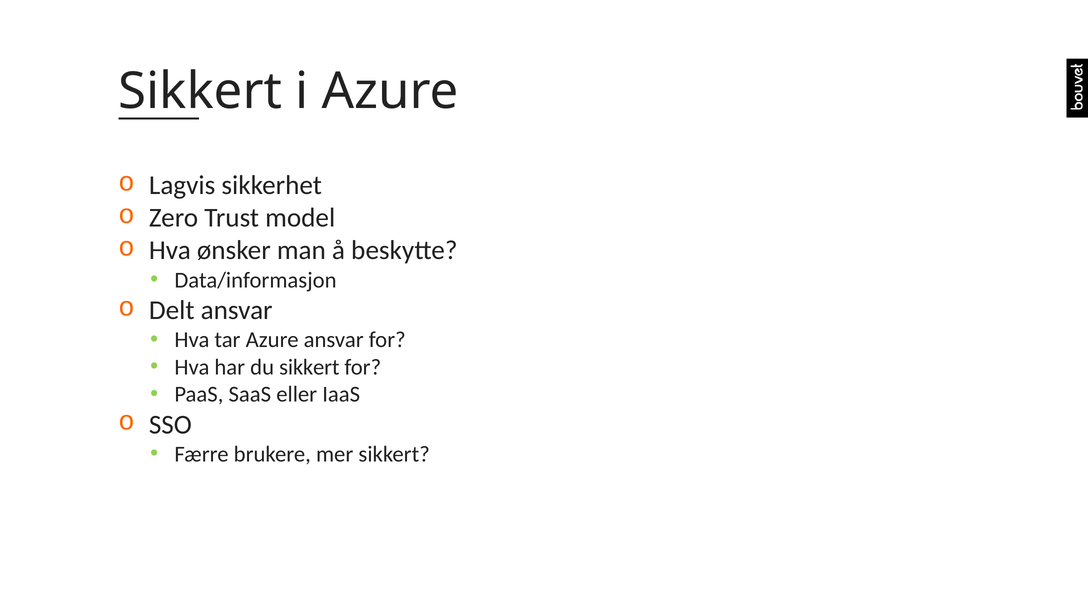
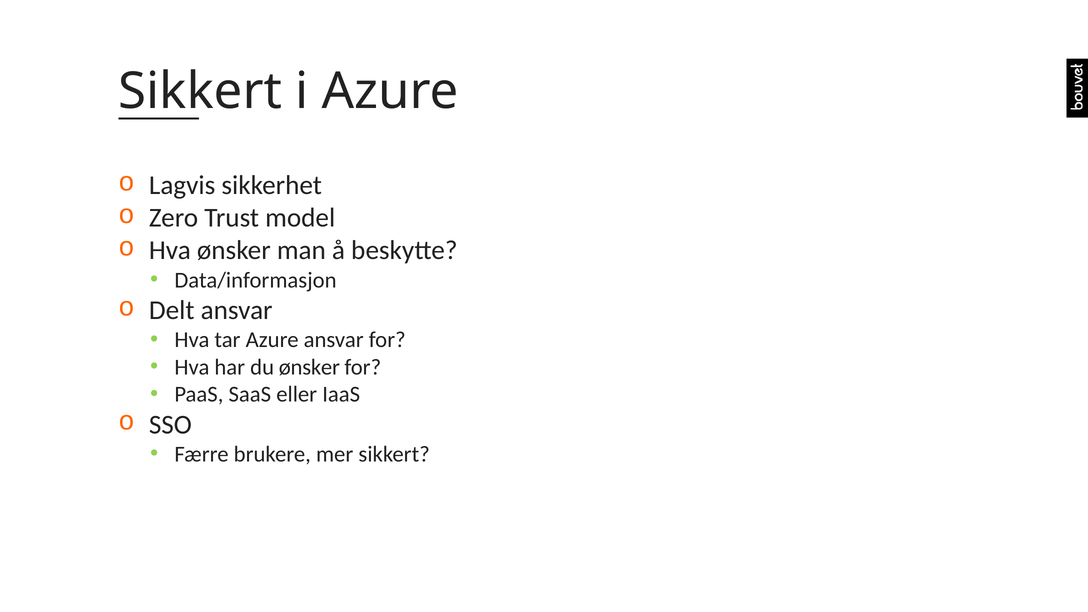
du sikkert: sikkert -> ønsker
